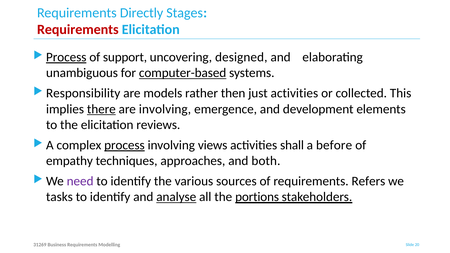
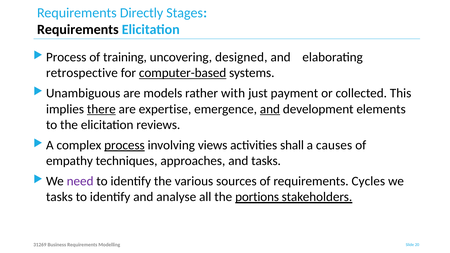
Requirements at (78, 30) colour: red -> black
Process at (66, 57) underline: present -> none
support: support -> training
unambiguous: unambiguous -> retrospective
Responsibility: Responsibility -> Unambiguous
then: then -> with
just activities: activities -> payment
are involving: involving -> expertise
and at (270, 109) underline: none -> present
before: before -> causes
and both: both -> tasks
Refers: Refers -> Cycles
analyse underline: present -> none
